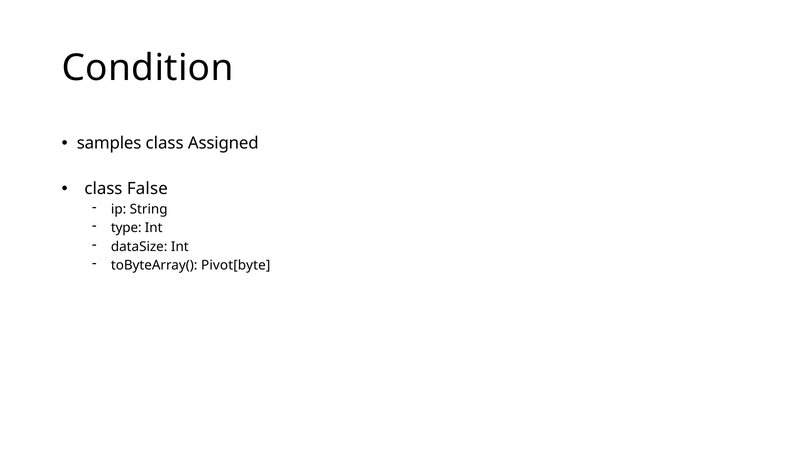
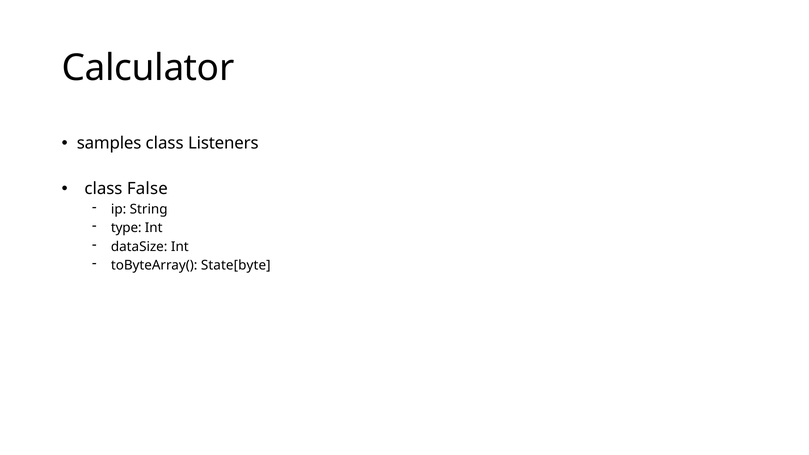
Condition: Condition -> Calculator
Assigned: Assigned -> Listeners
Pivot[byte: Pivot[byte -> State[byte
